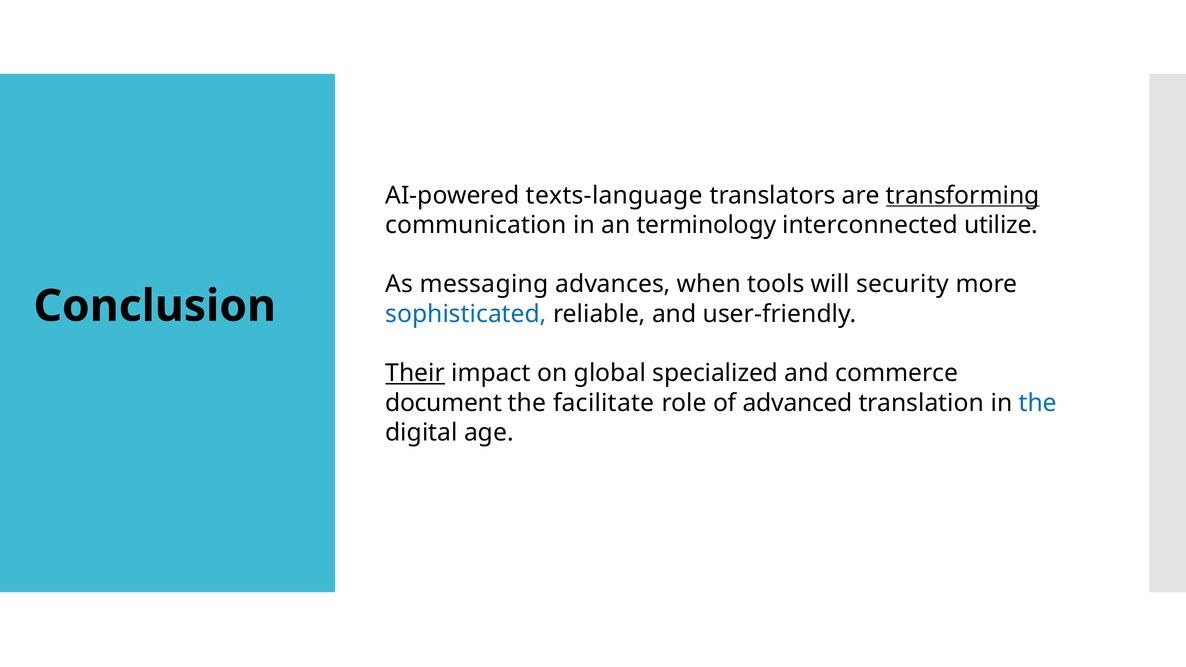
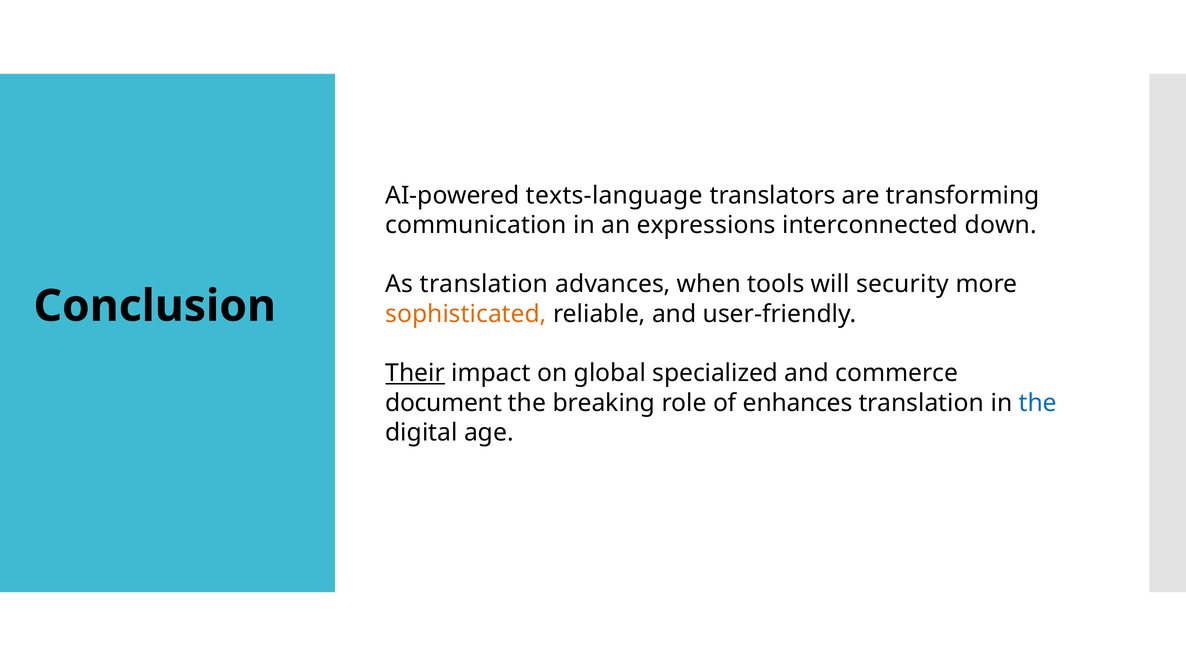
transforming underline: present -> none
terminology: terminology -> expressions
utilize: utilize -> down
As messaging: messaging -> translation
sophisticated colour: blue -> orange
facilitate: facilitate -> breaking
advanced: advanced -> enhances
